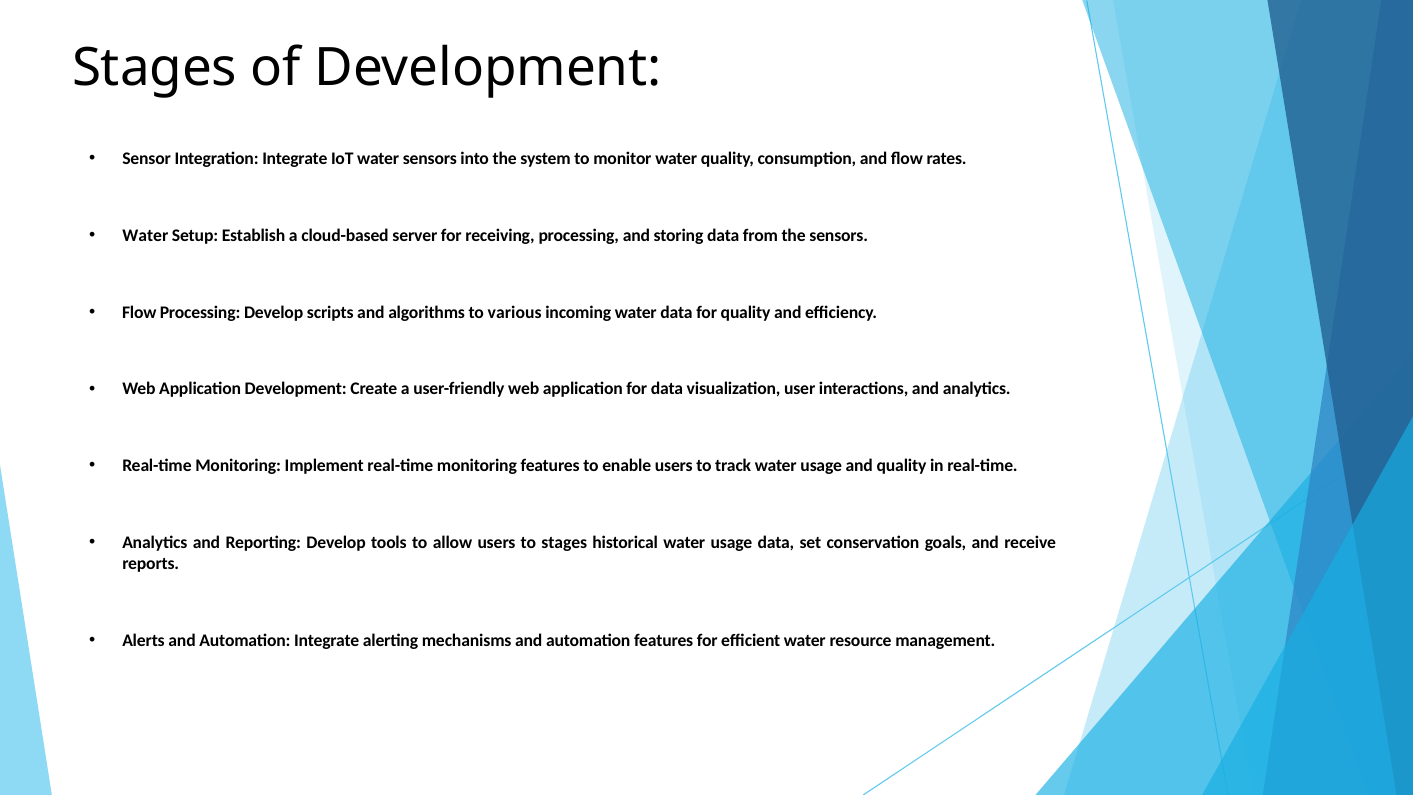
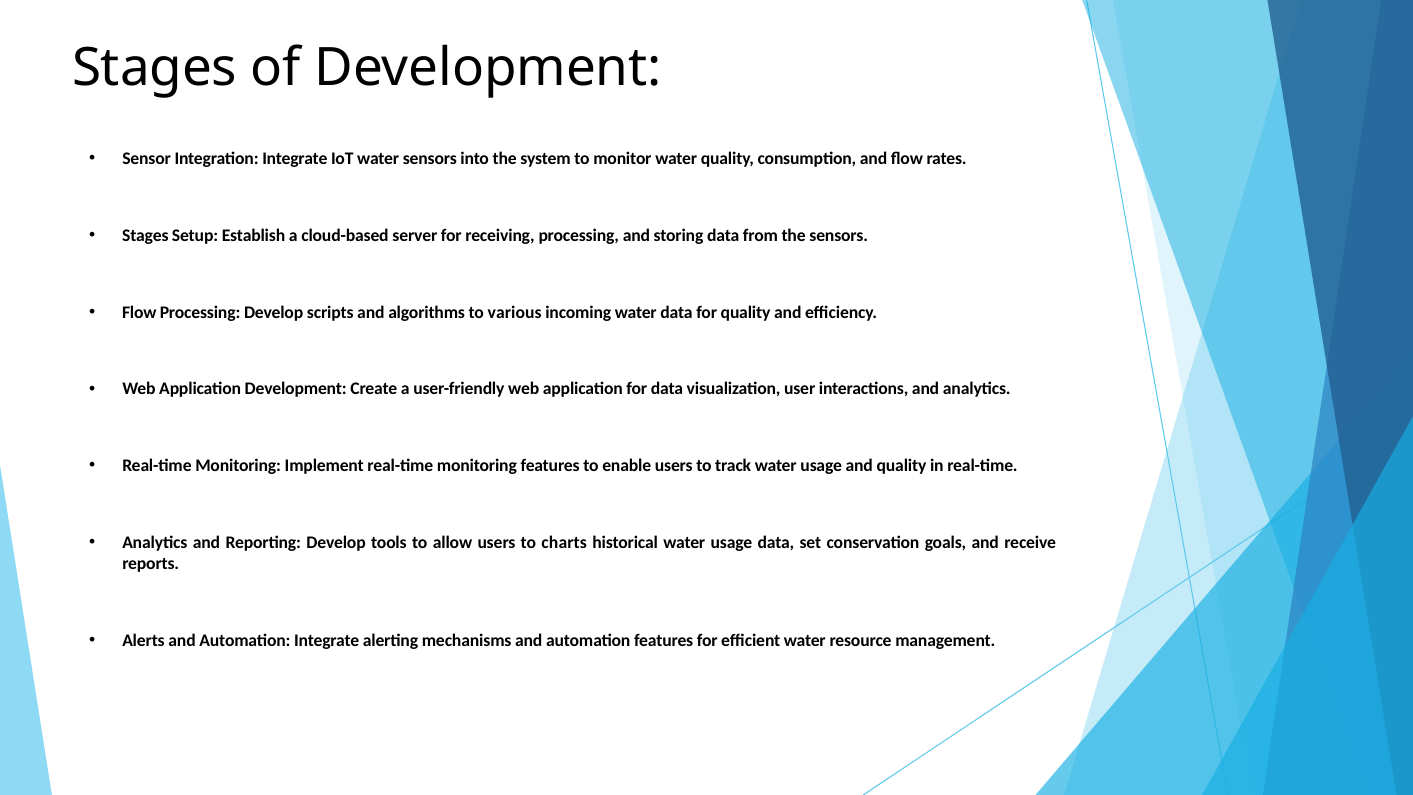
Water at (145, 235): Water -> Stages
to stages: stages -> charts
